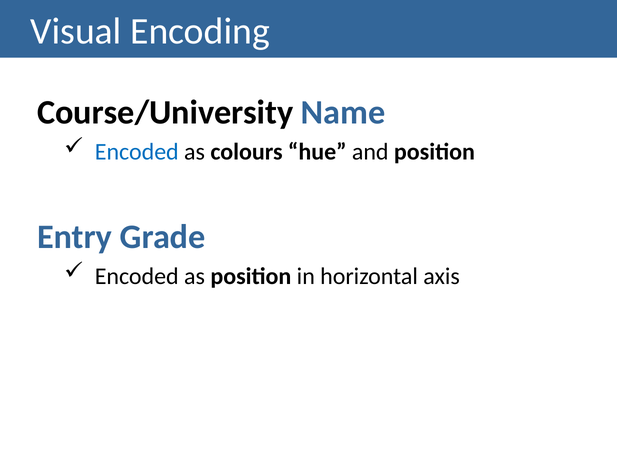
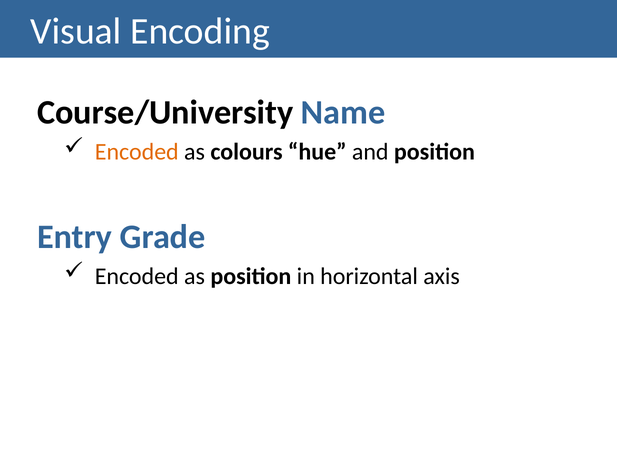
Encoded at (137, 152) colour: blue -> orange
